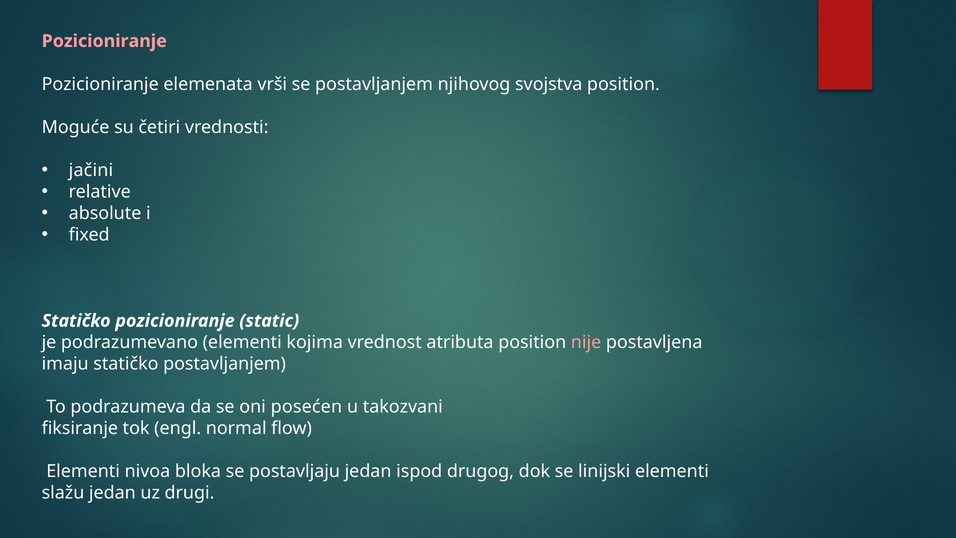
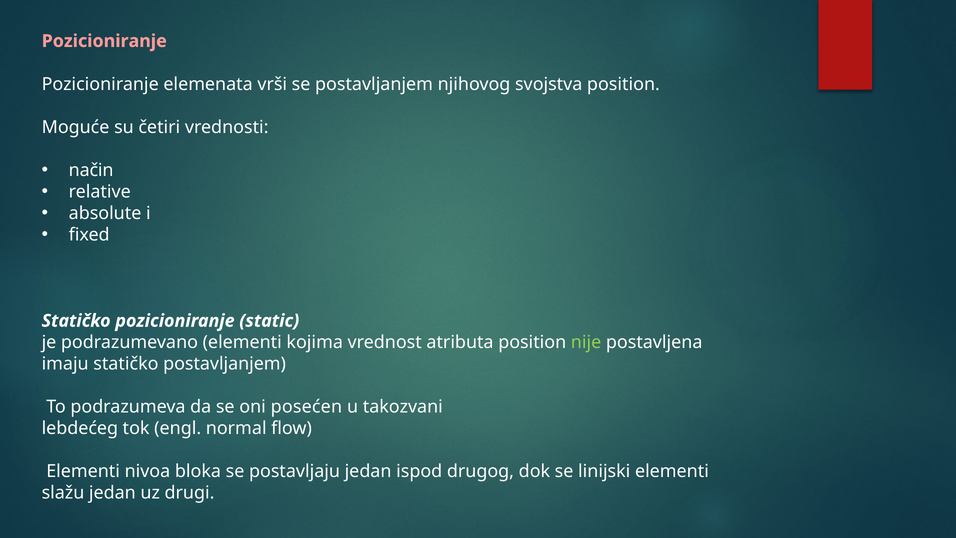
jačini: jačini -> način
nije colour: pink -> light green
fiksiranje: fiksiranje -> lebdećeg
